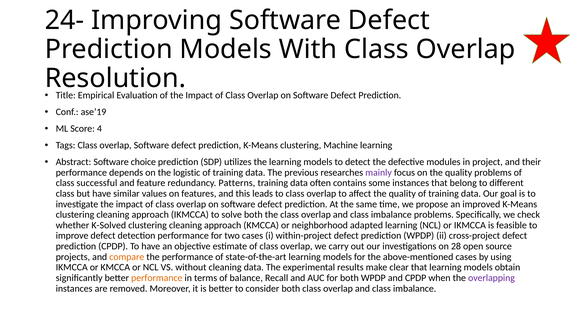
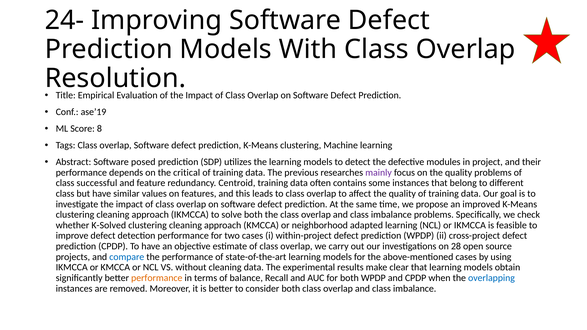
4: 4 -> 8
choice: choice -> posed
logistic: logistic -> critical
Patterns: Patterns -> Centroid
compare colour: orange -> blue
overlapping colour: purple -> blue
